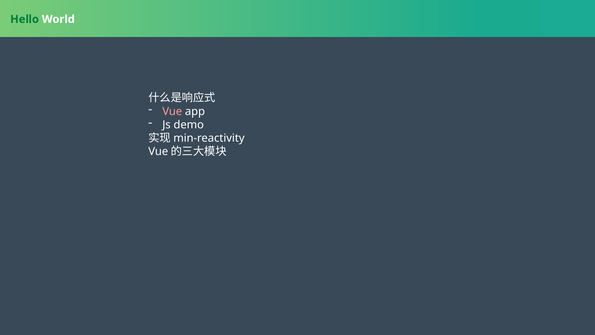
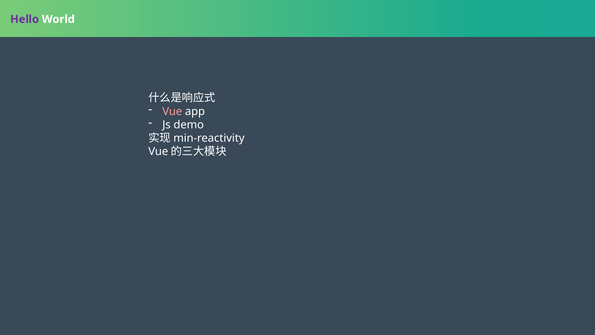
Hello colour: green -> purple
